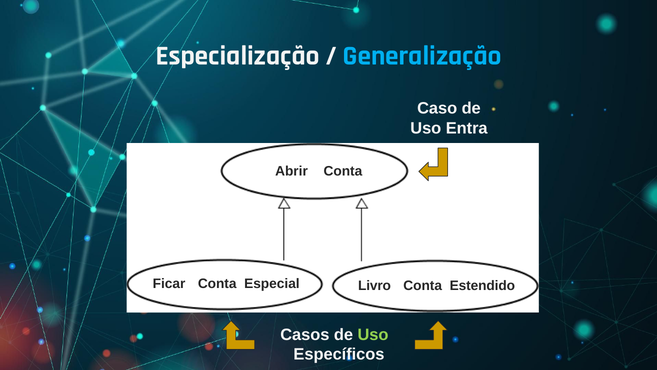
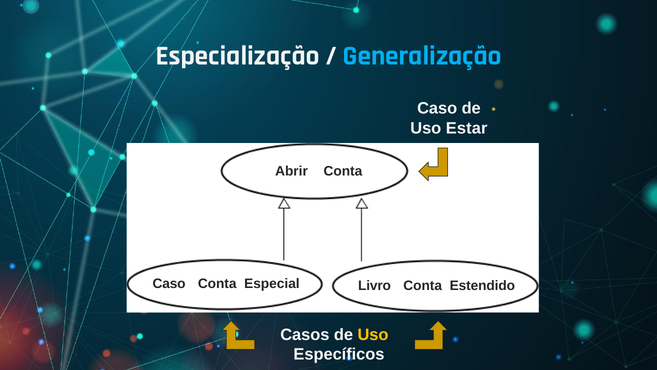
Entra: Entra -> Estar
Ficar at (169, 284): Ficar -> Caso
Uso at (373, 334) colour: light green -> yellow
